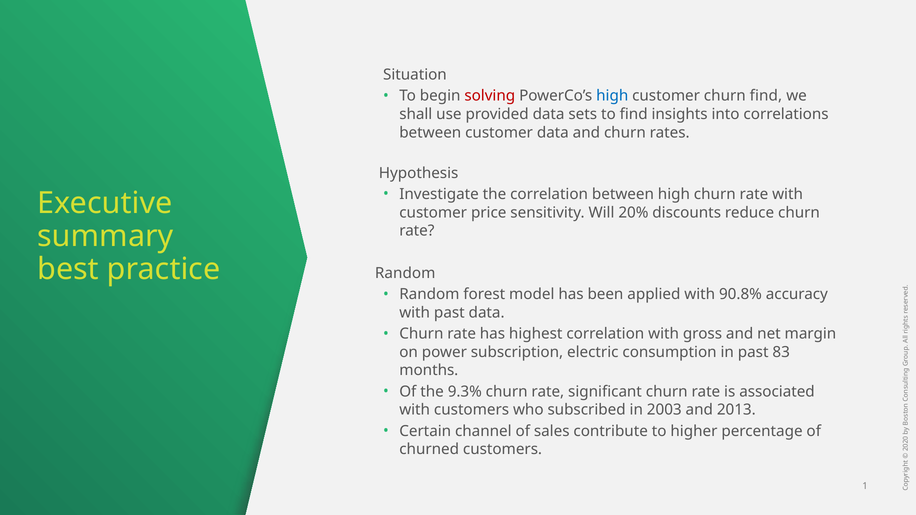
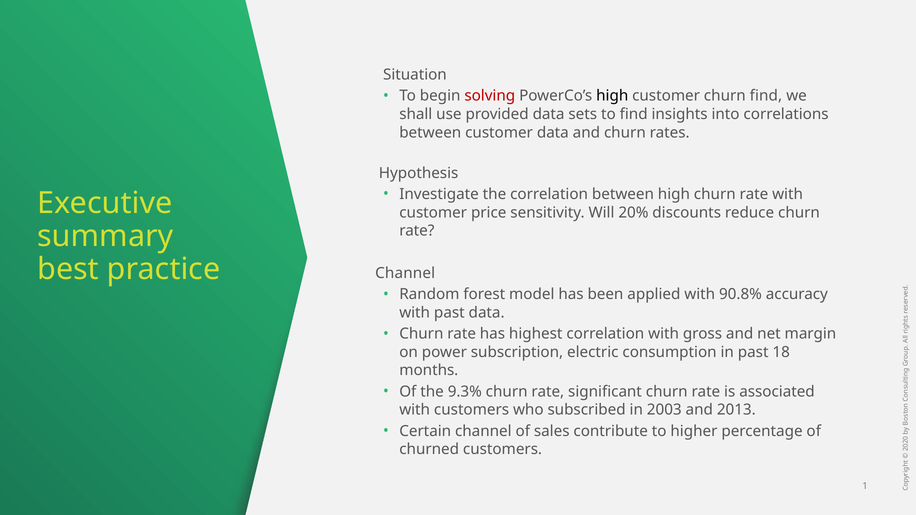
high at (612, 96) colour: blue -> black
Random at (405, 273): Random -> Channel
83: 83 -> 18
